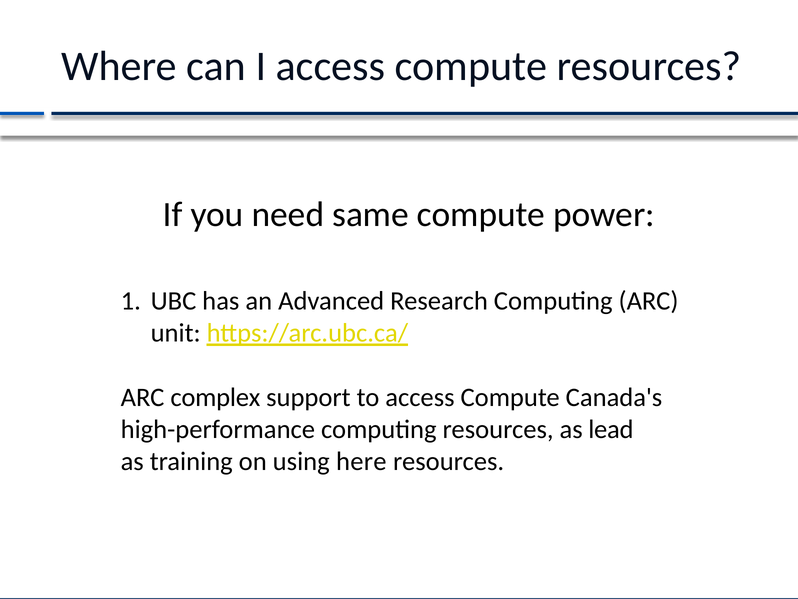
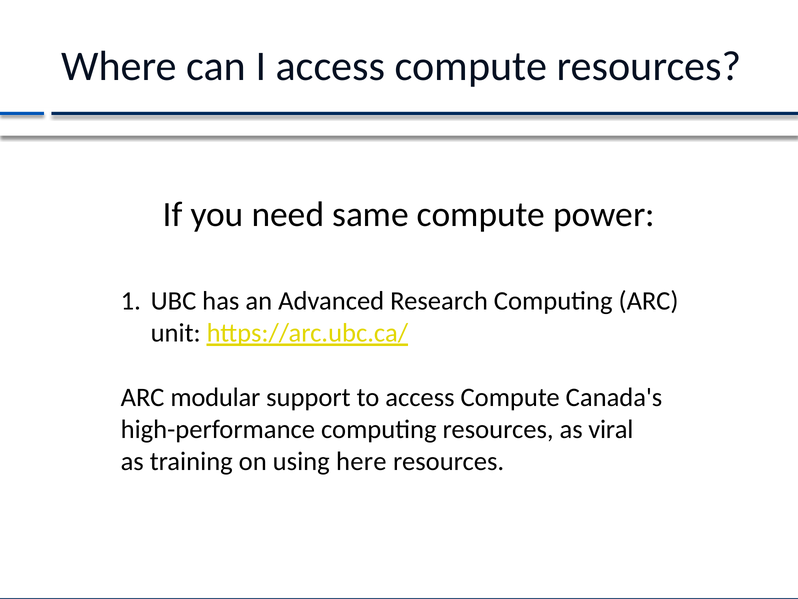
complex: complex -> modular
lead: lead -> viral
